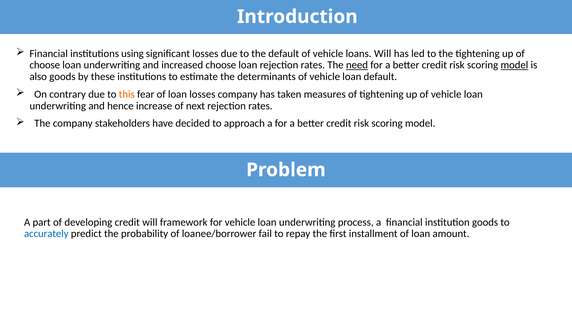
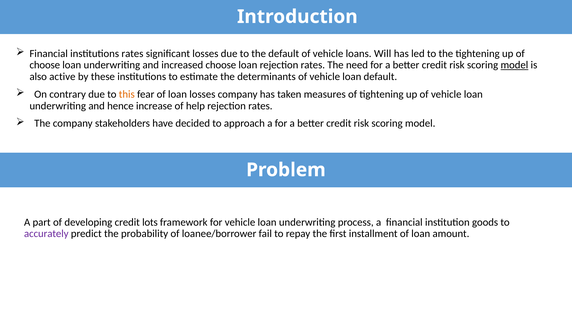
institutions using: using -> rates
need underline: present -> none
also goods: goods -> active
next: next -> help
credit will: will -> lots
accurately colour: blue -> purple
